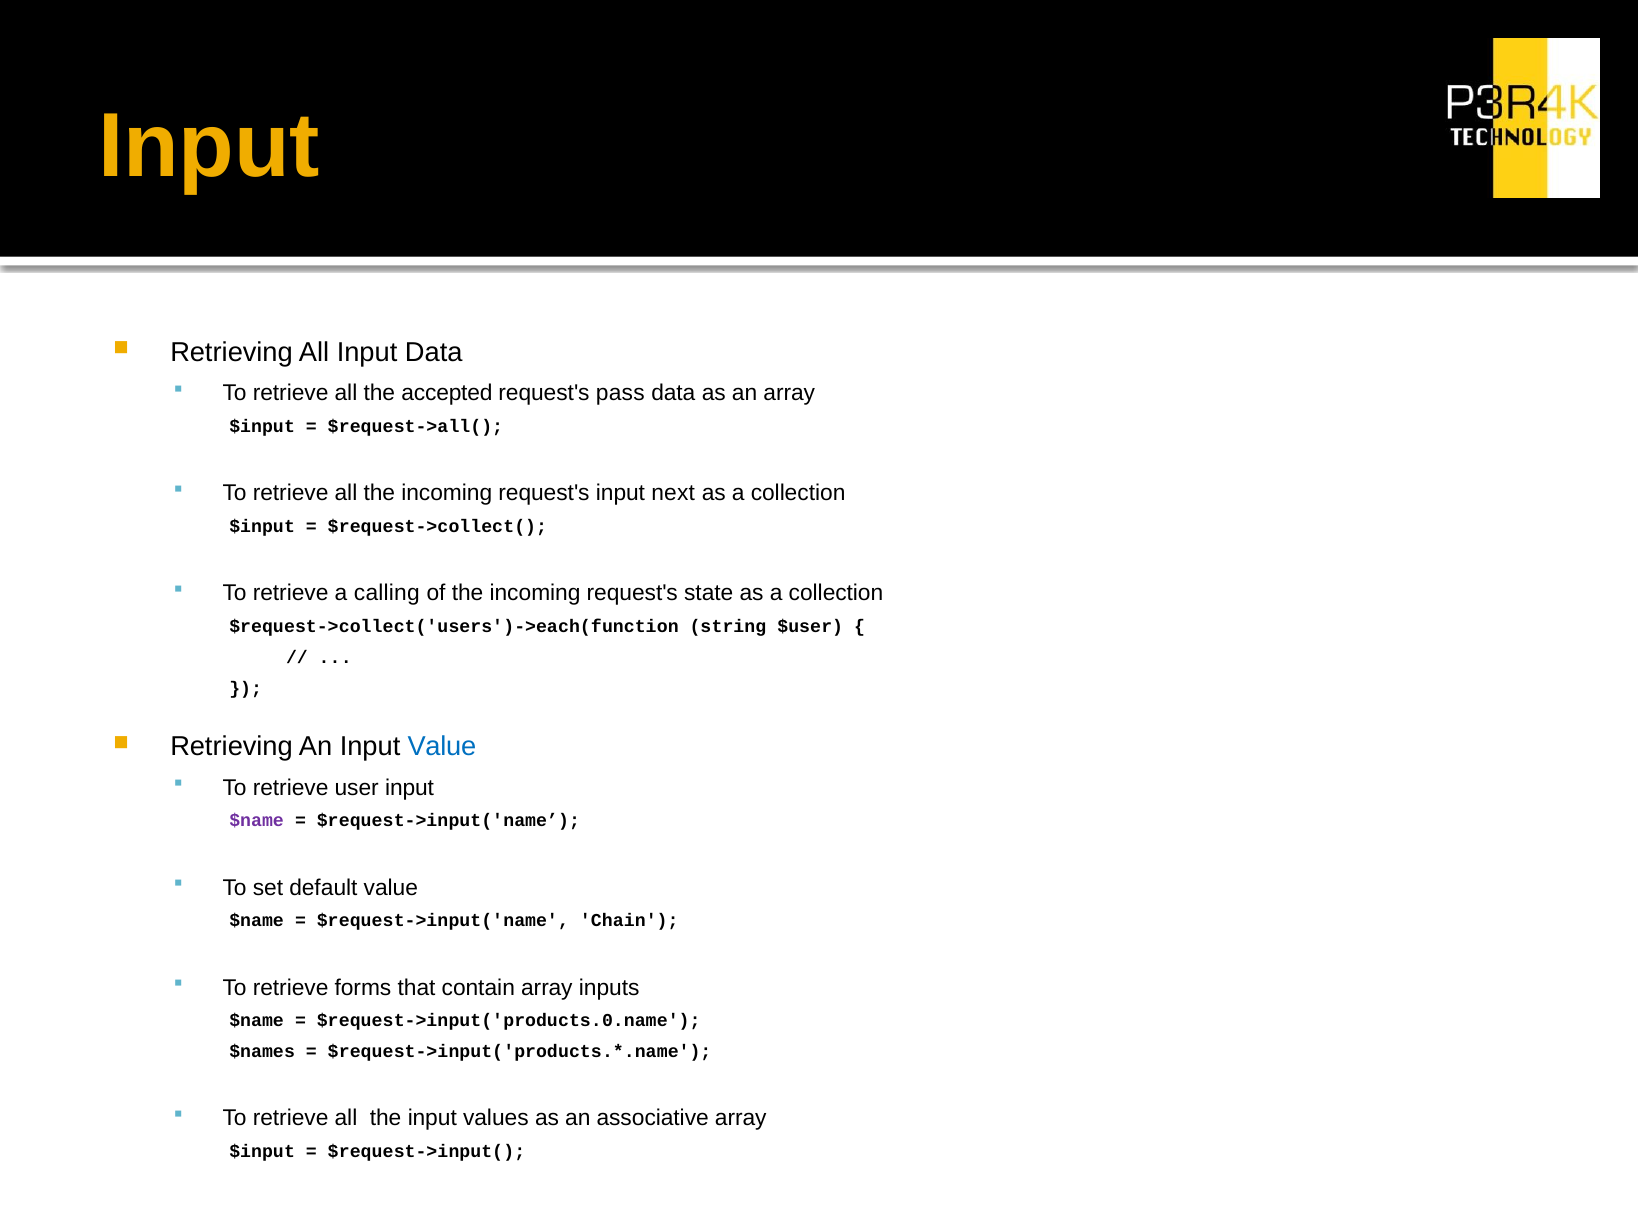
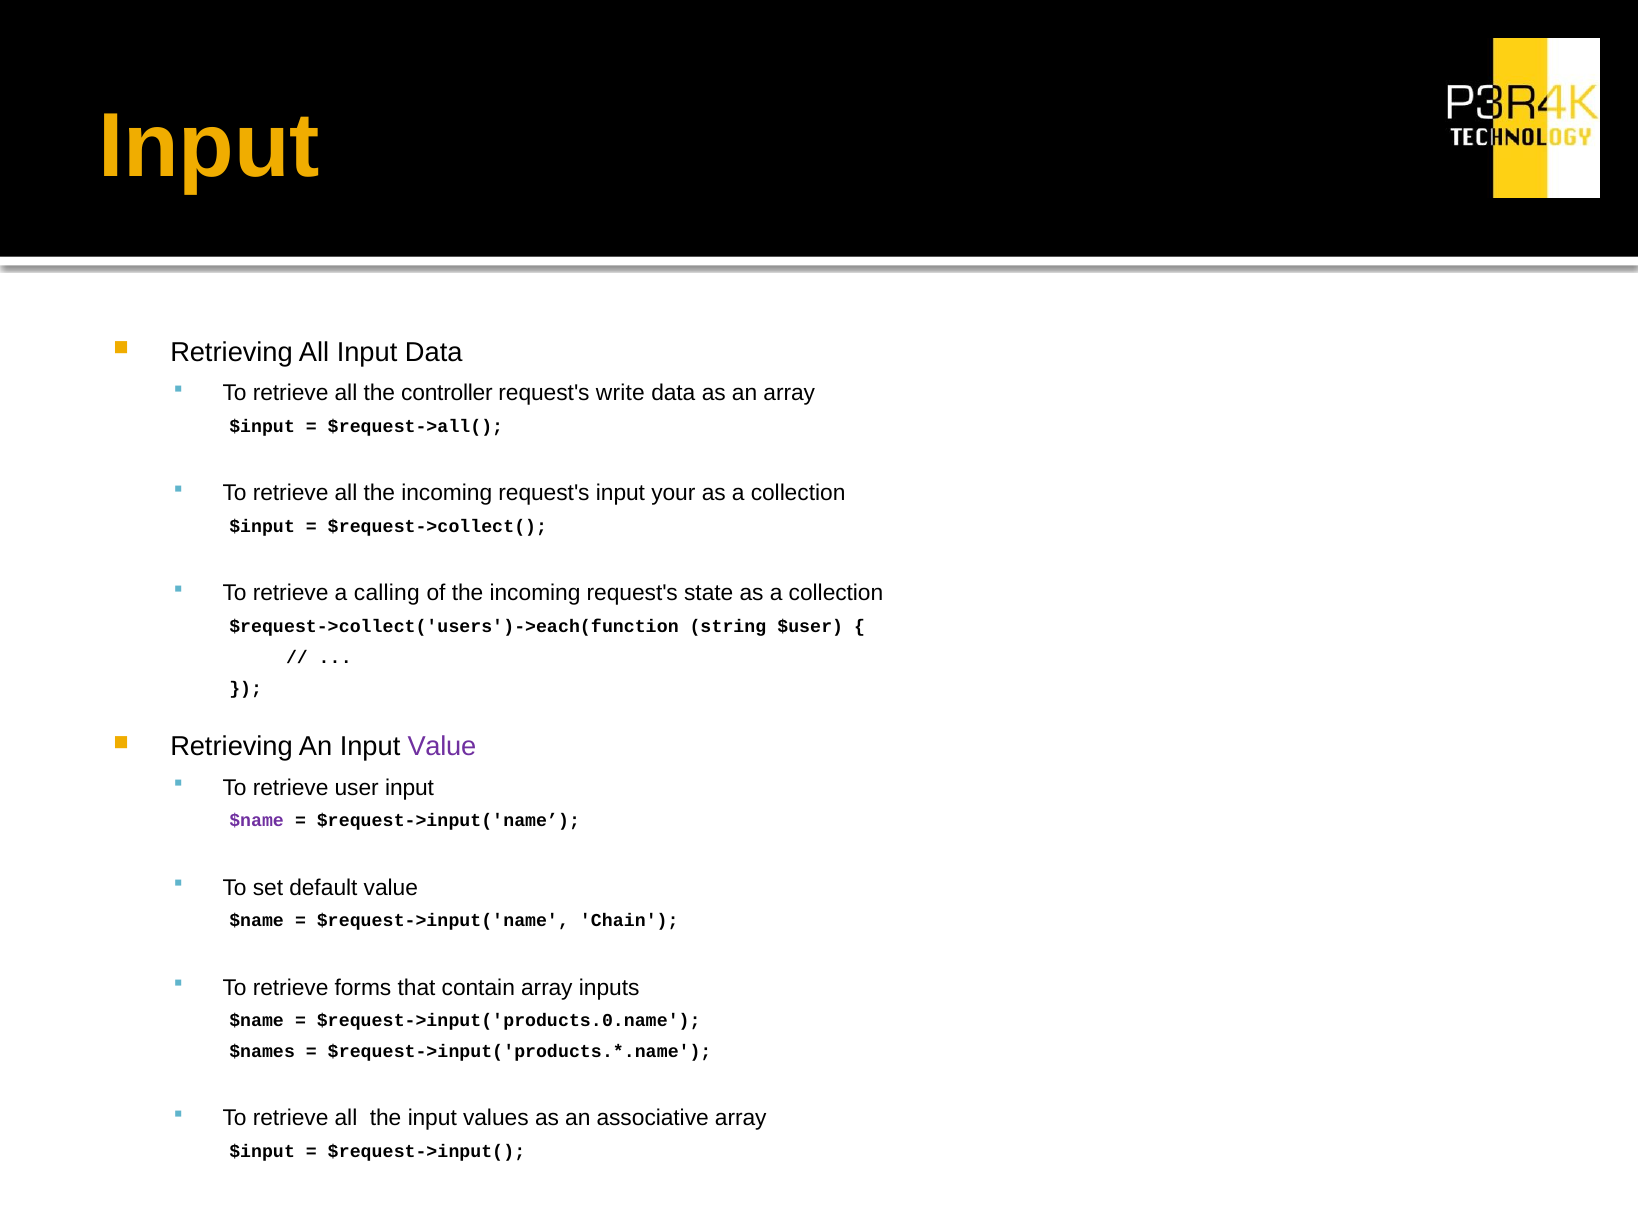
accepted: accepted -> controller
pass: pass -> write
next: next -> your
Value at (442, 747) colour: blue -> purple
